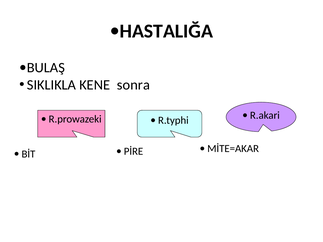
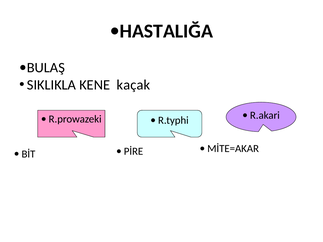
sonra: sonra -> kaçak
